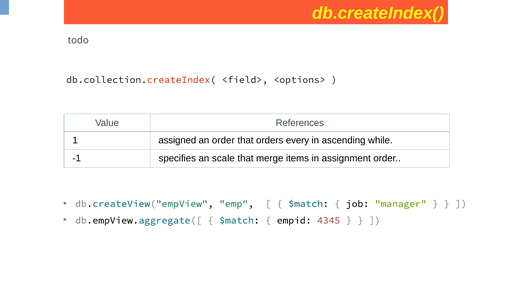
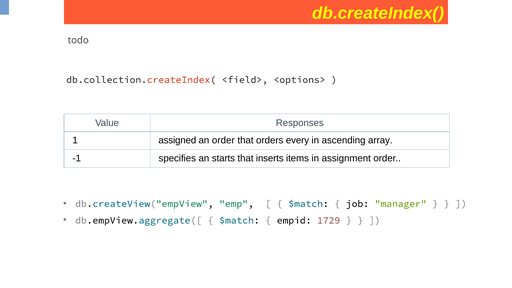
References: References -> Responses
while: while -> array
scale: scale -> starts
merge: merge -> inserts
4345: 4345 -> 1729
